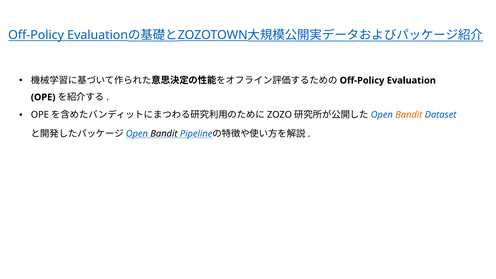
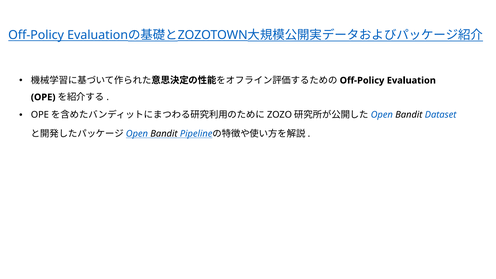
Bandit at (409, 115) colour: orange -> black
